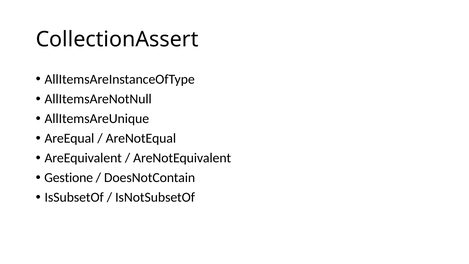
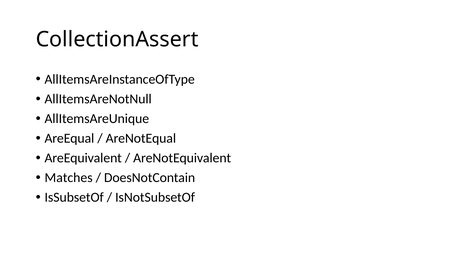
Gestione: Gestione -> Matches
